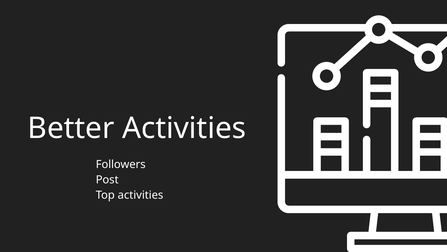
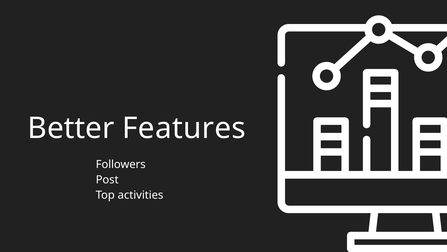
Better Activities: Activities -> Features
